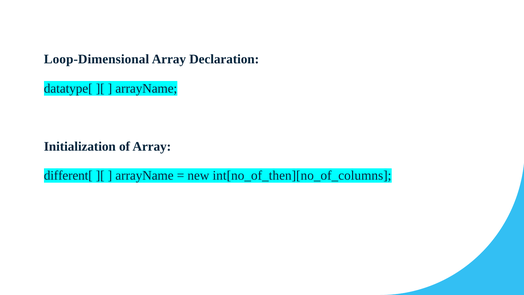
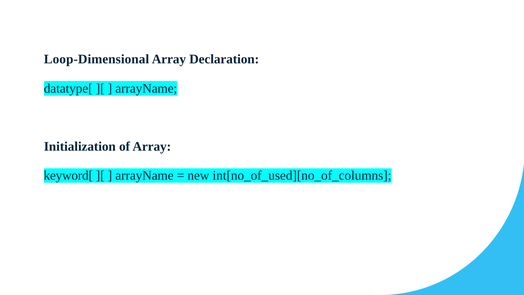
different[: different[ -> keyword[
int[no_of_then][no_of_columns: int[no_of_then][no_of_columns -> int[no_of_used][no_of_columns
